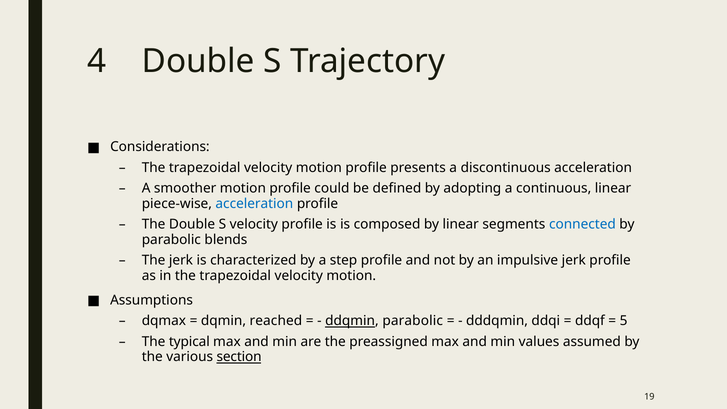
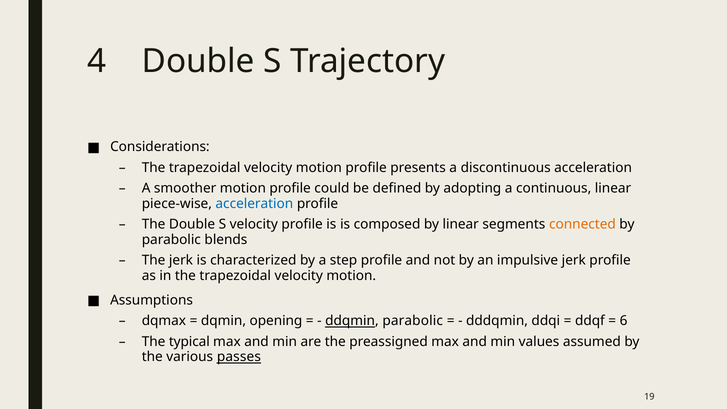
connected colour: blue -> orange
reached: reached -> opening
5: 5 -> 6
section: section -> passes
